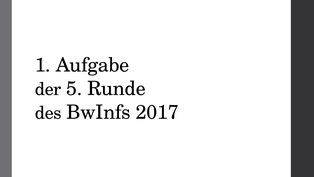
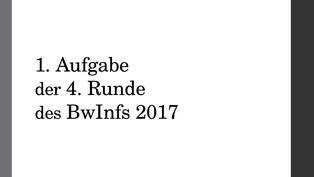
5: 5 -> 4
